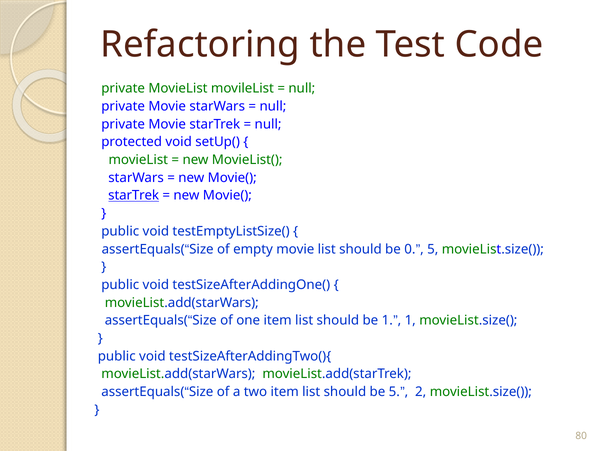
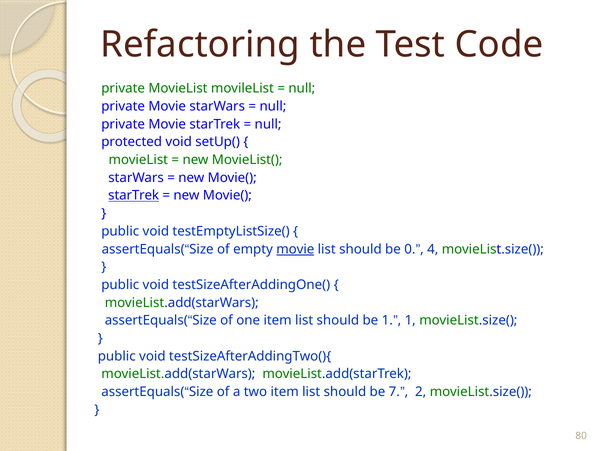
movie at (295, 249) underline: none -> present
5 at (433, 249): 5 -> 4
be 5: 5 -> 7
